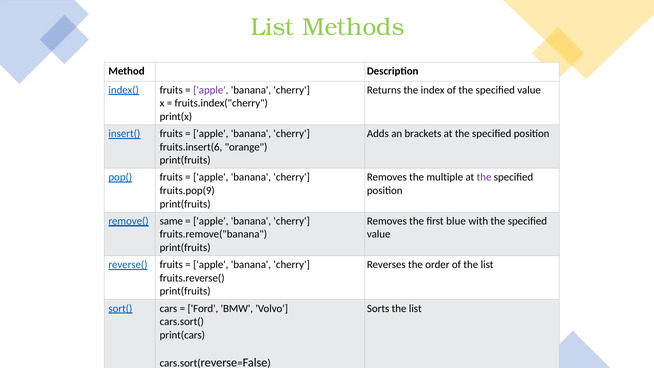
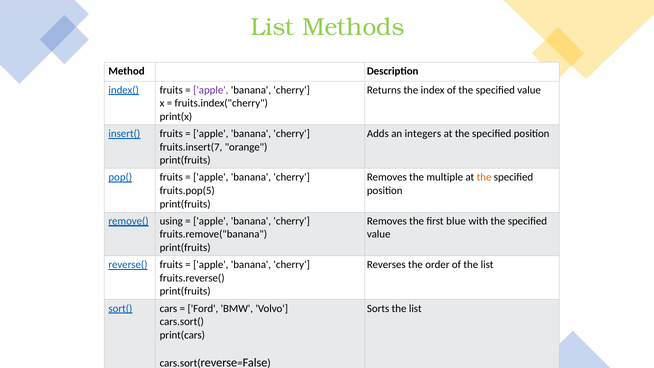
brackets: brackets -> integers
fruits.insert(6: fruits.insert(6 -> fruits.insert(7
the at (484, 177) colour: purple -> orange
fruits.pop(9: fruits.pop(9 -> fruits.pop(5
same: same -> using
